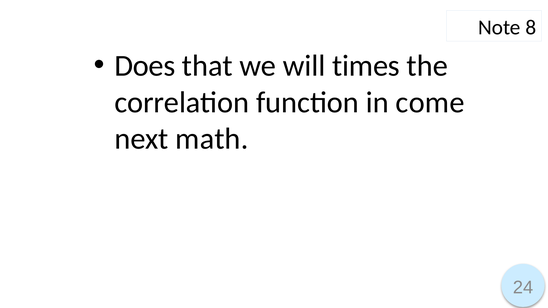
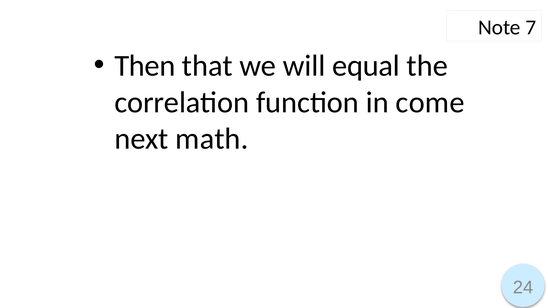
8: 8 -> 7
Does: Does -> Then
times: times -> equal
